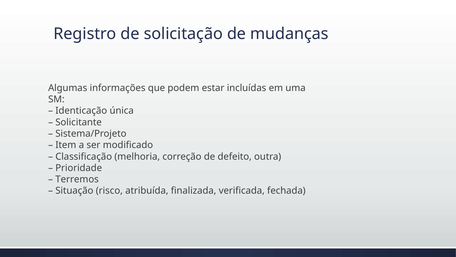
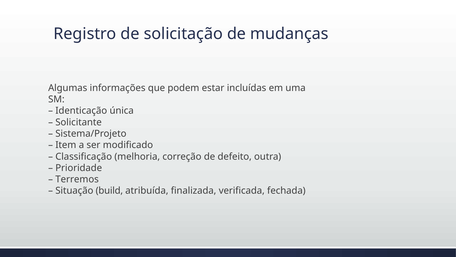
risco: risco -> build
